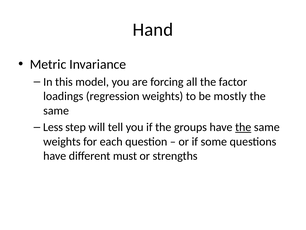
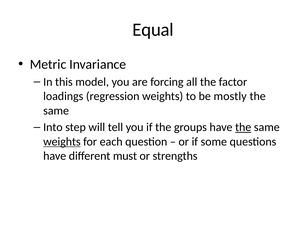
Hand: Hand -> Equal
Less: Less -> Into
weights at (62, 141) underline: none -> present
